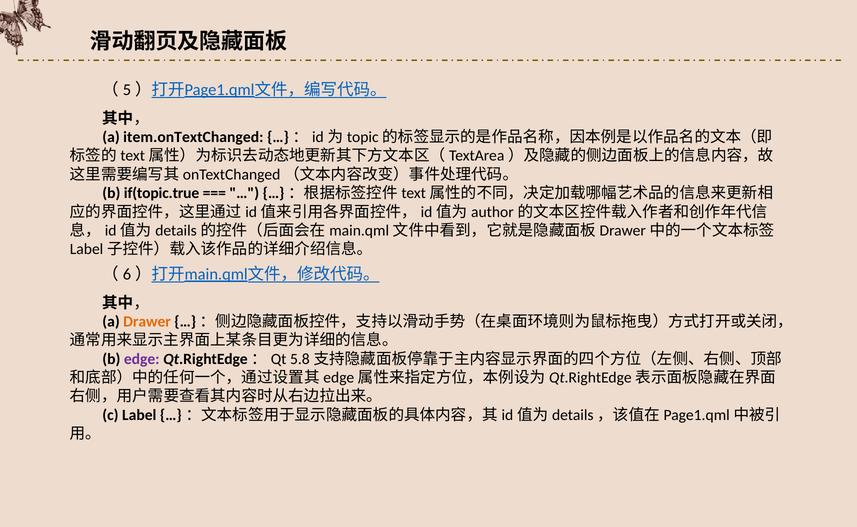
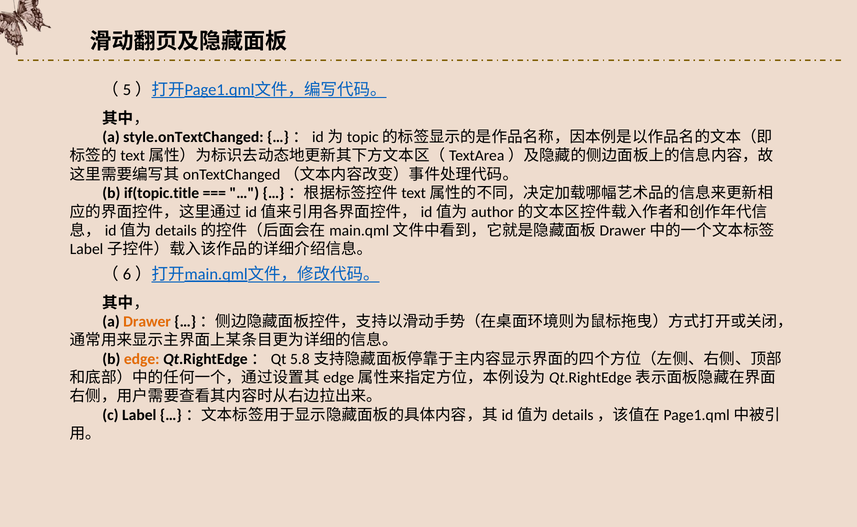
item.onTextChanged: item.onTextChanged -> style.onTextChanged
if(topic.true: if(topic.true -> if(topic.title
edge colour: purple -> orange
